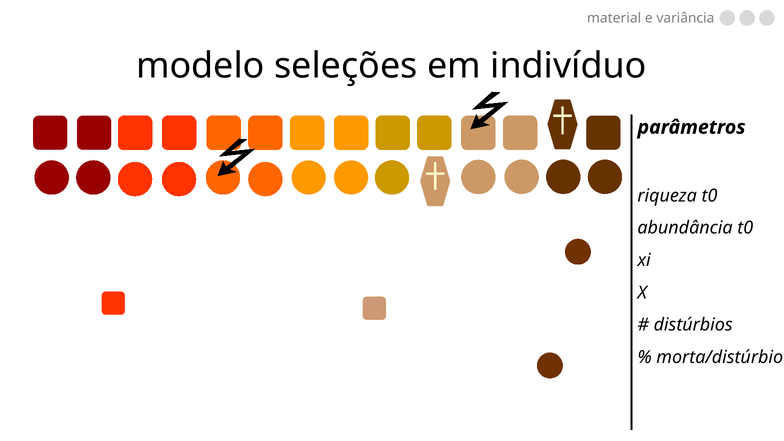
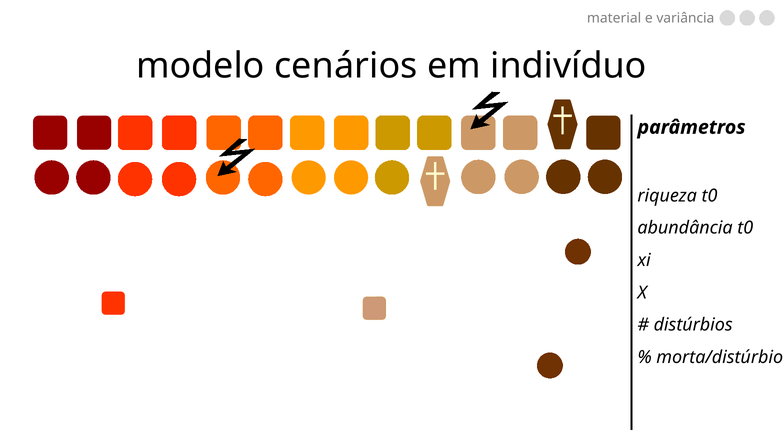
seleções: seleções -> cenários
